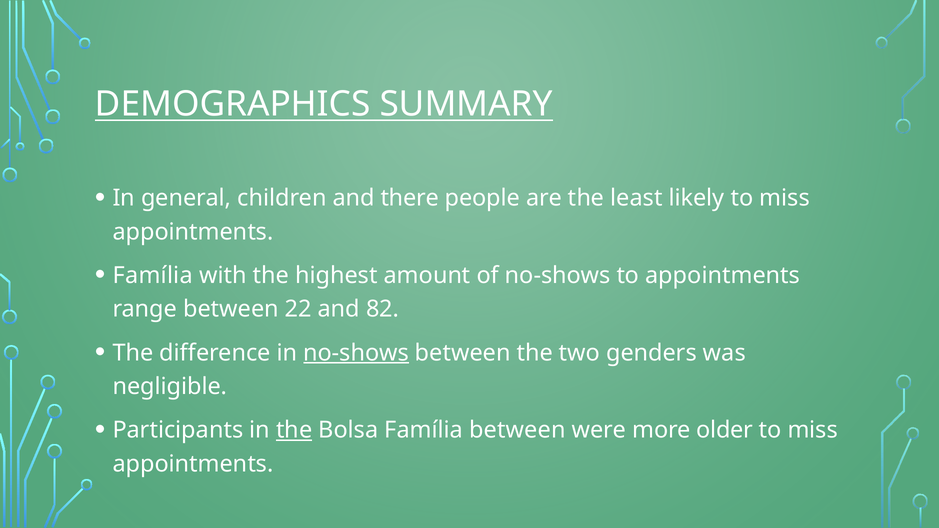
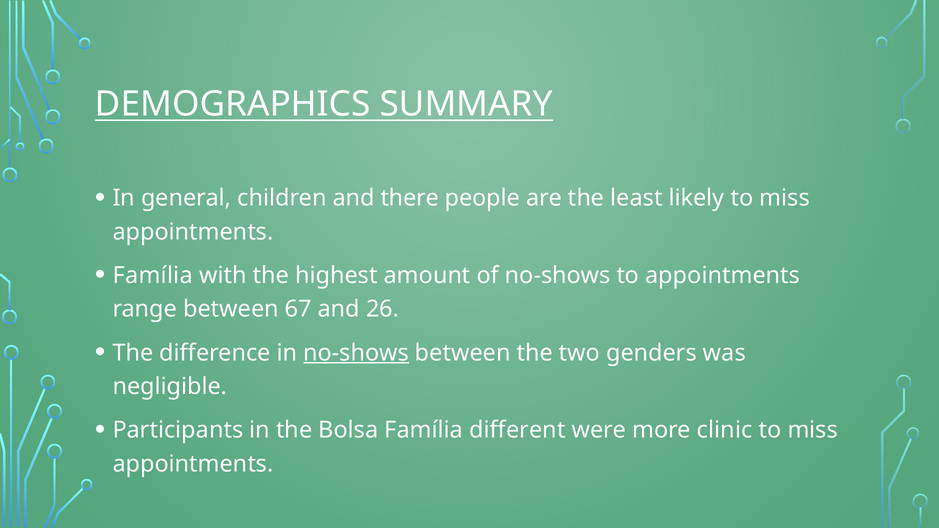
22: 22 -> 67
82: 82 -> 26
the at (294, 430) underline: present -> none
Família between: between -> different
older: older -> clinic
